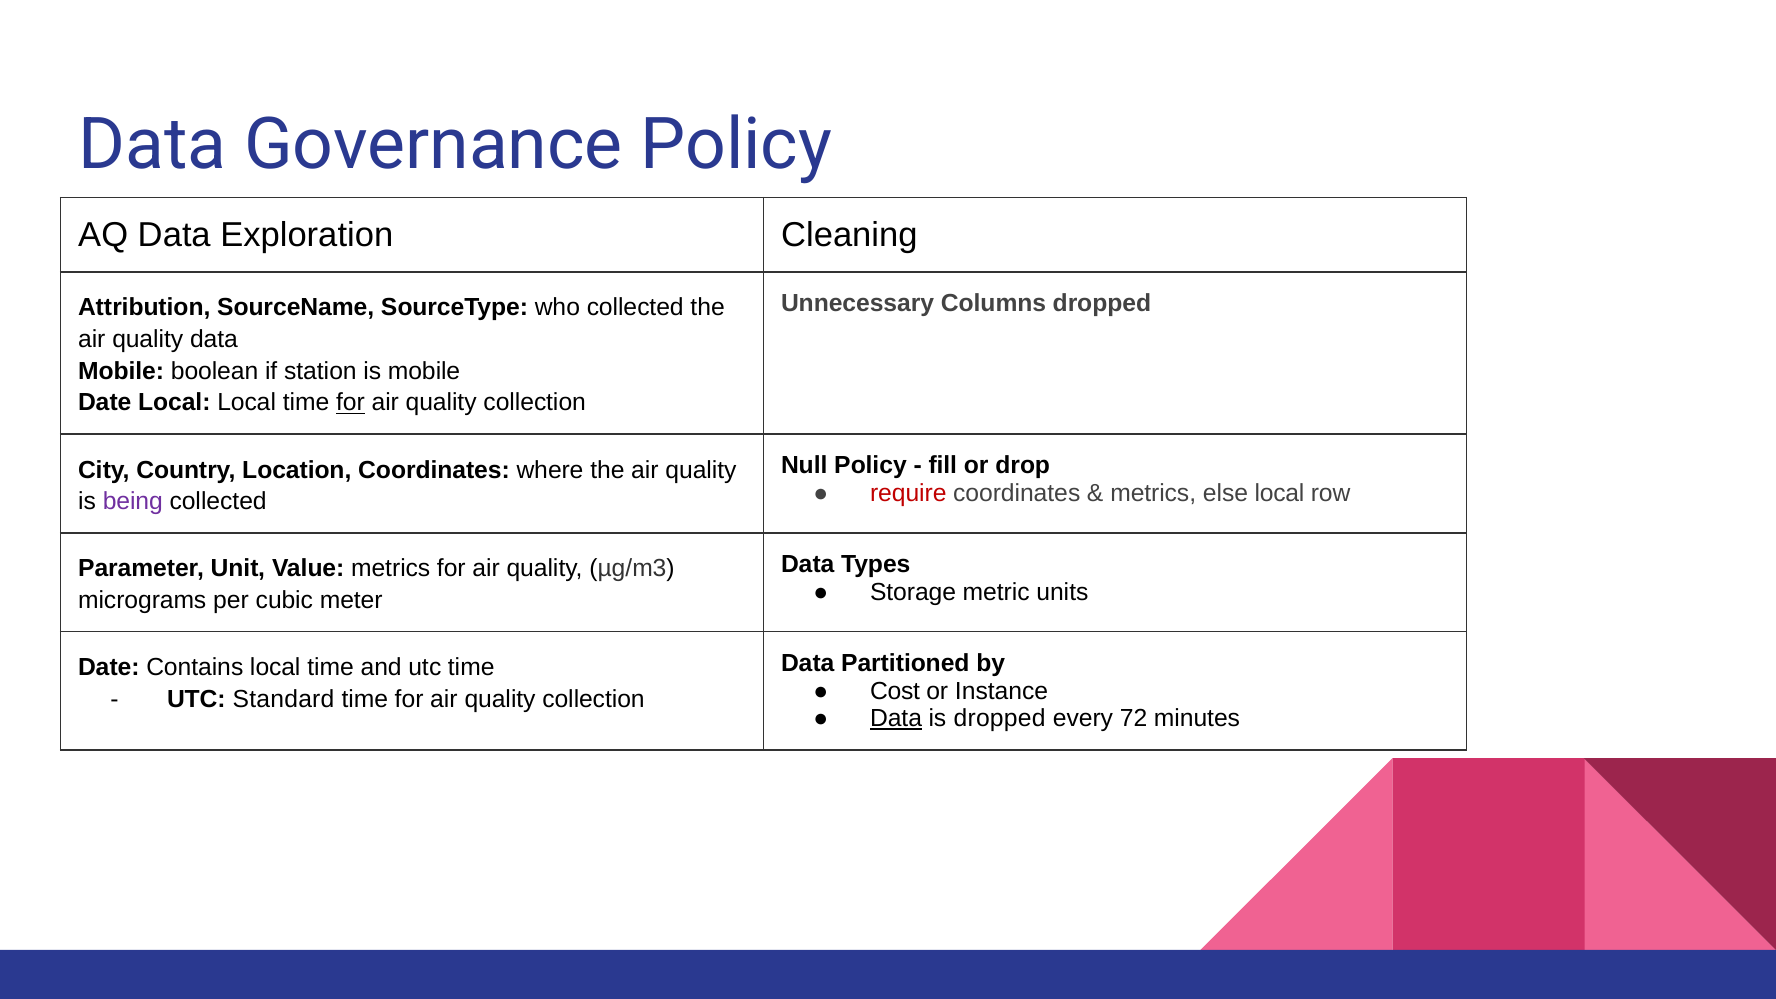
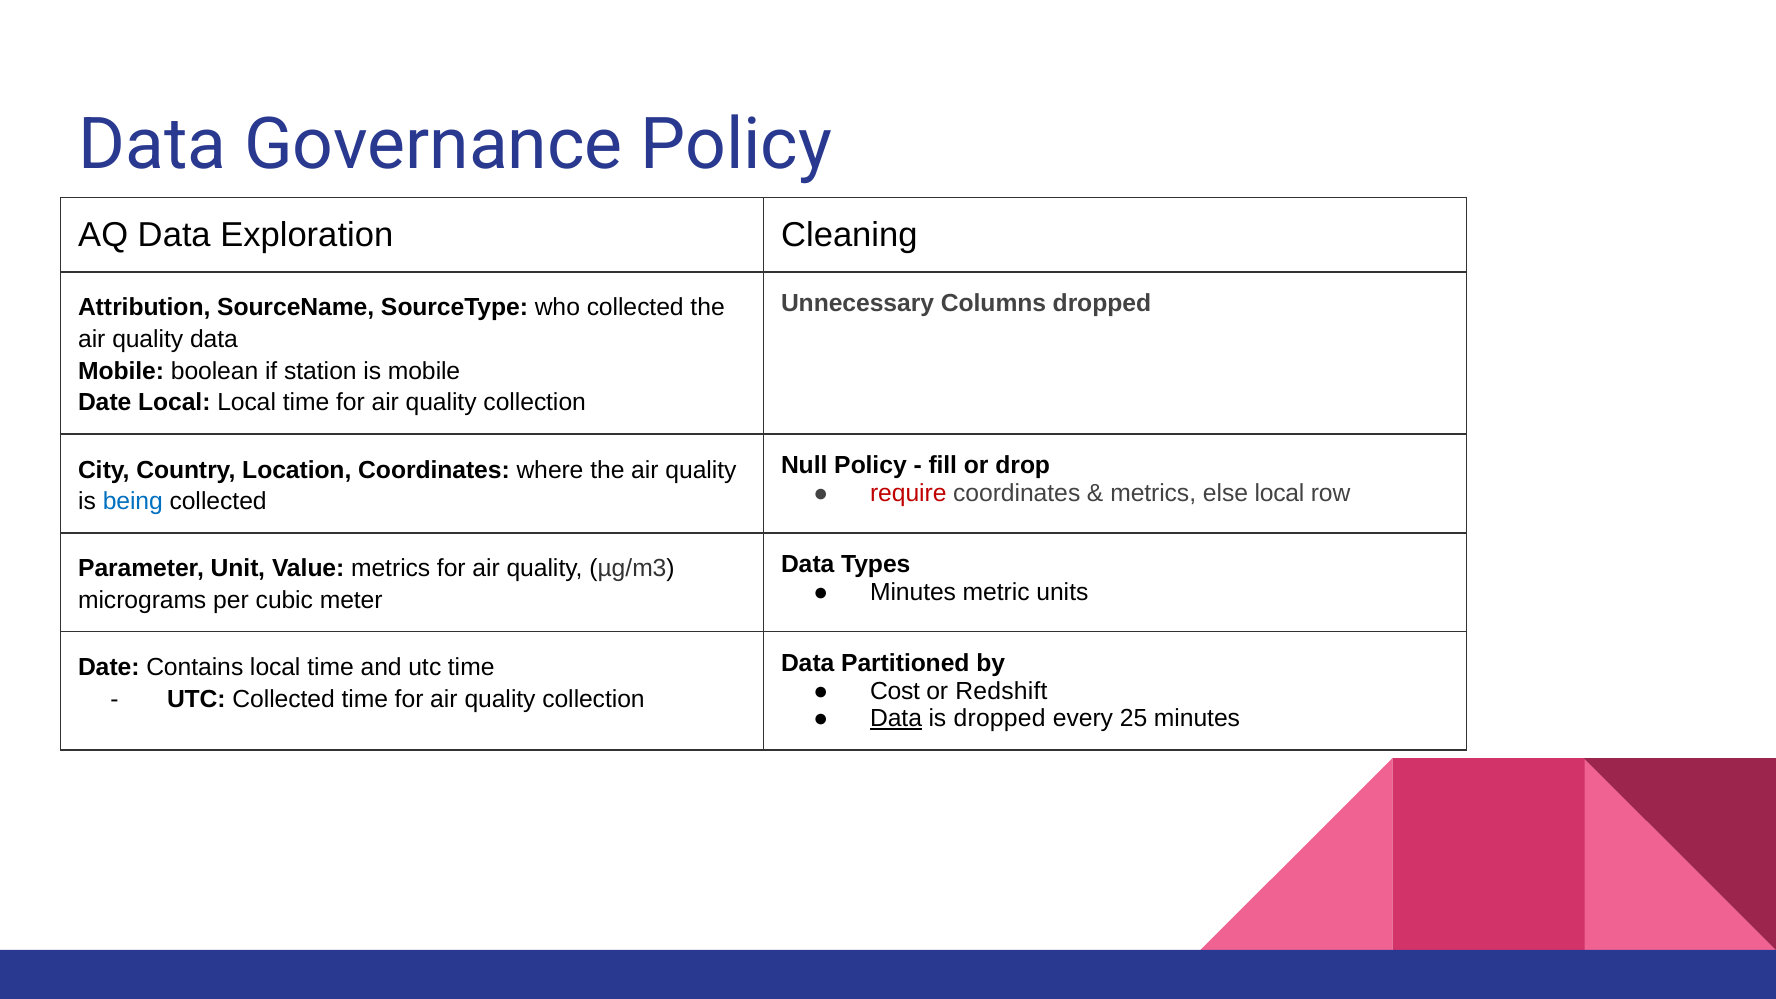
for at (350, 403) underline: present -> none
being colour: purple -> blue
Storage at (913, 592): Storage -> Minutes
Instance: Instance -> Redshift
UTC Standard: Standard -> Collected
72: 72 -> 25
